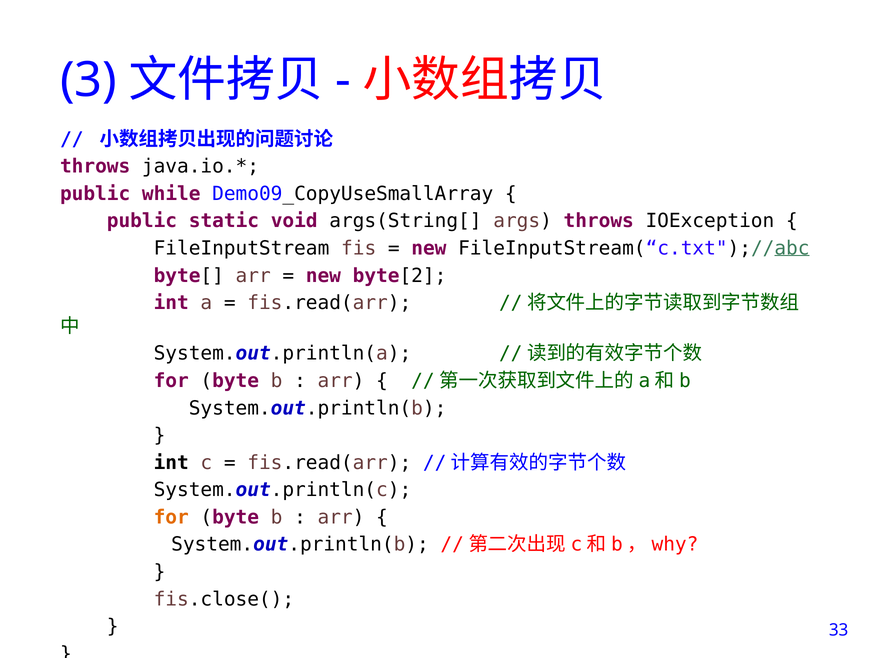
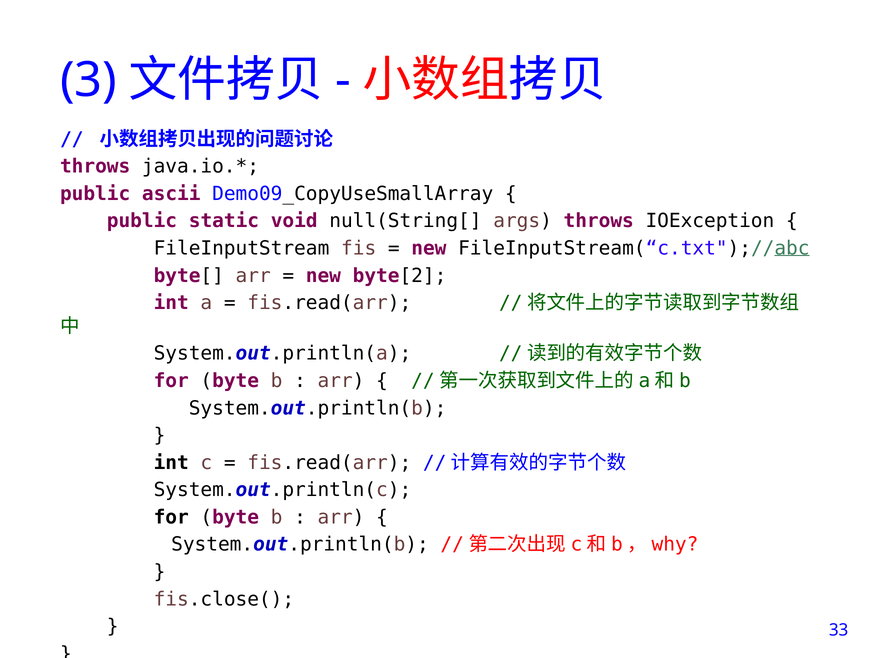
while: while -> ascii
args(String[: args(String[ -> null(String[
for at (171, 518) colour: orange -> black
